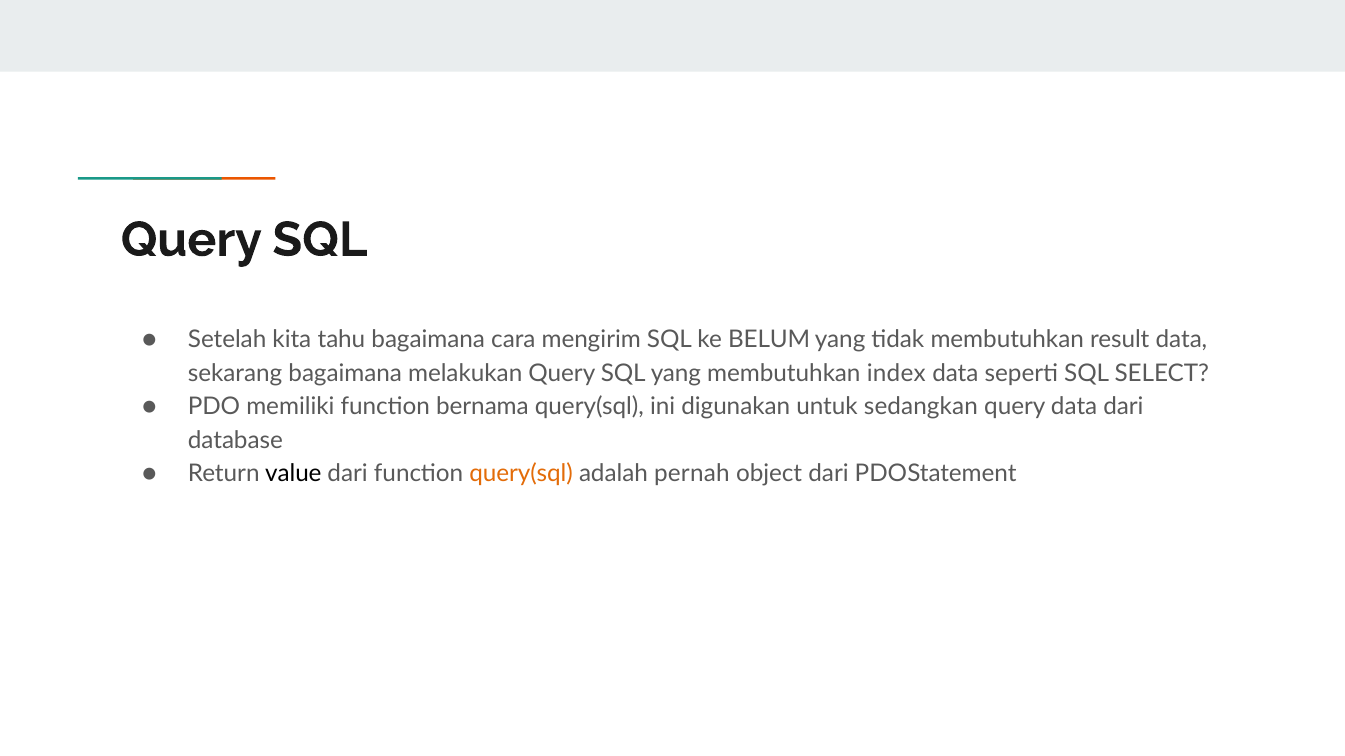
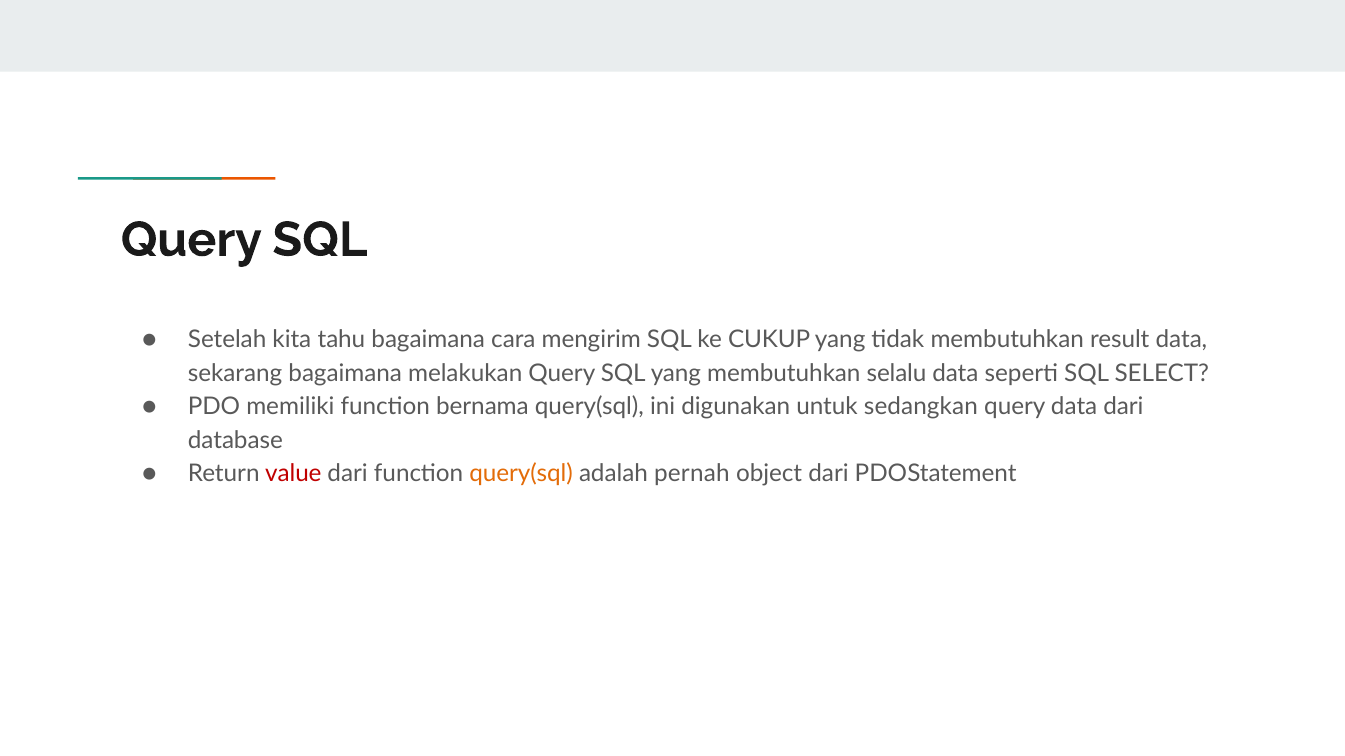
BELUM: BELUM -> CUKUP
index: index -> selalu
value colour: black -> red
